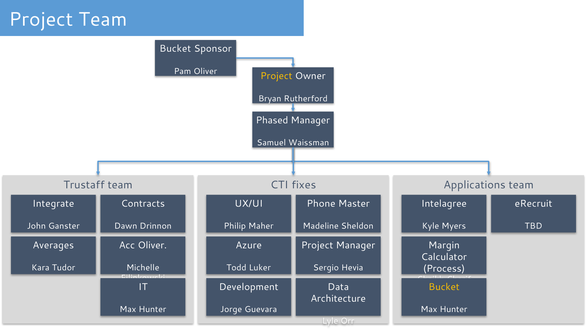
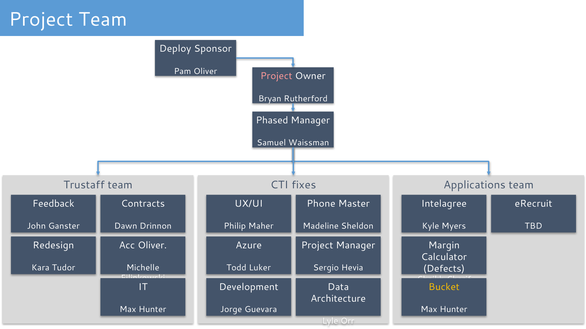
Bucket at (175, 49): Bucket -> Deploy
Project at (276, 76) colour: yellow -> pink
Integrate: Integrate -> Feedback
Averages: Averages -> Redesign
Process: Process -> Defects
